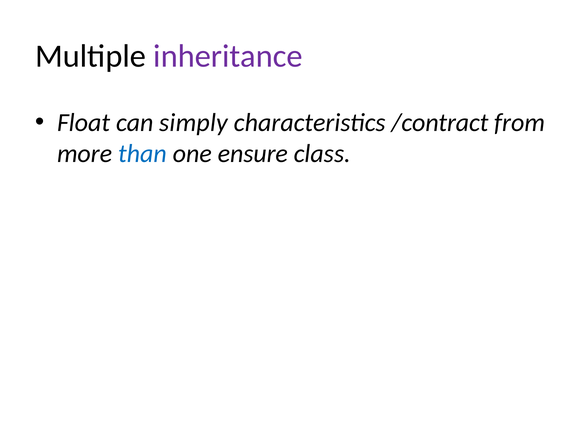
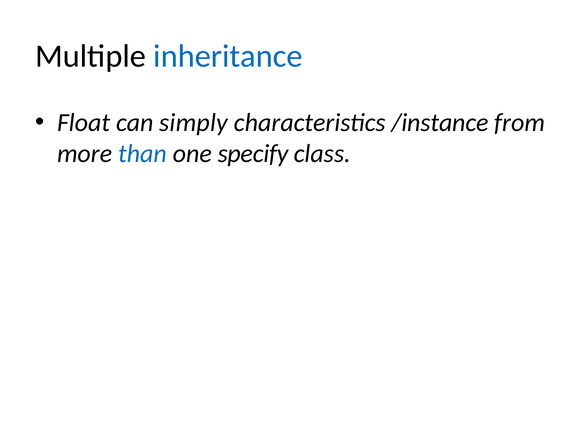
inheritance colour: purple -> blue
/contract: /contract -> /instance
ensure: ensure -> specify
